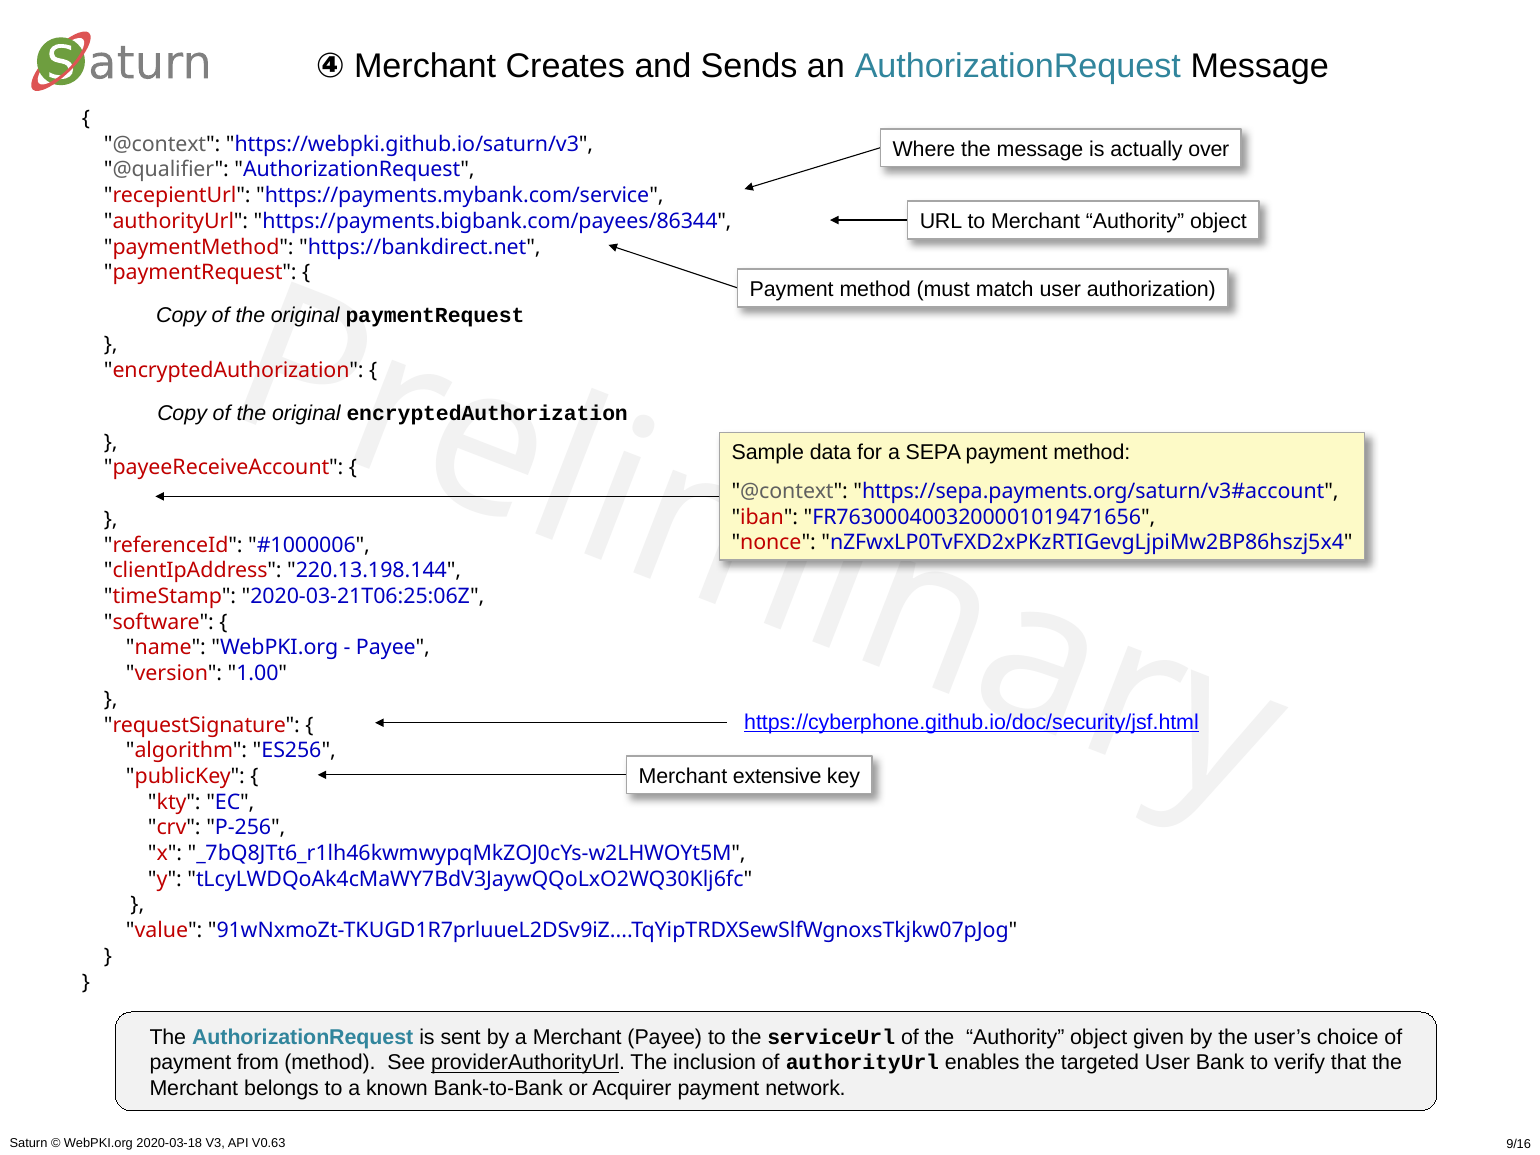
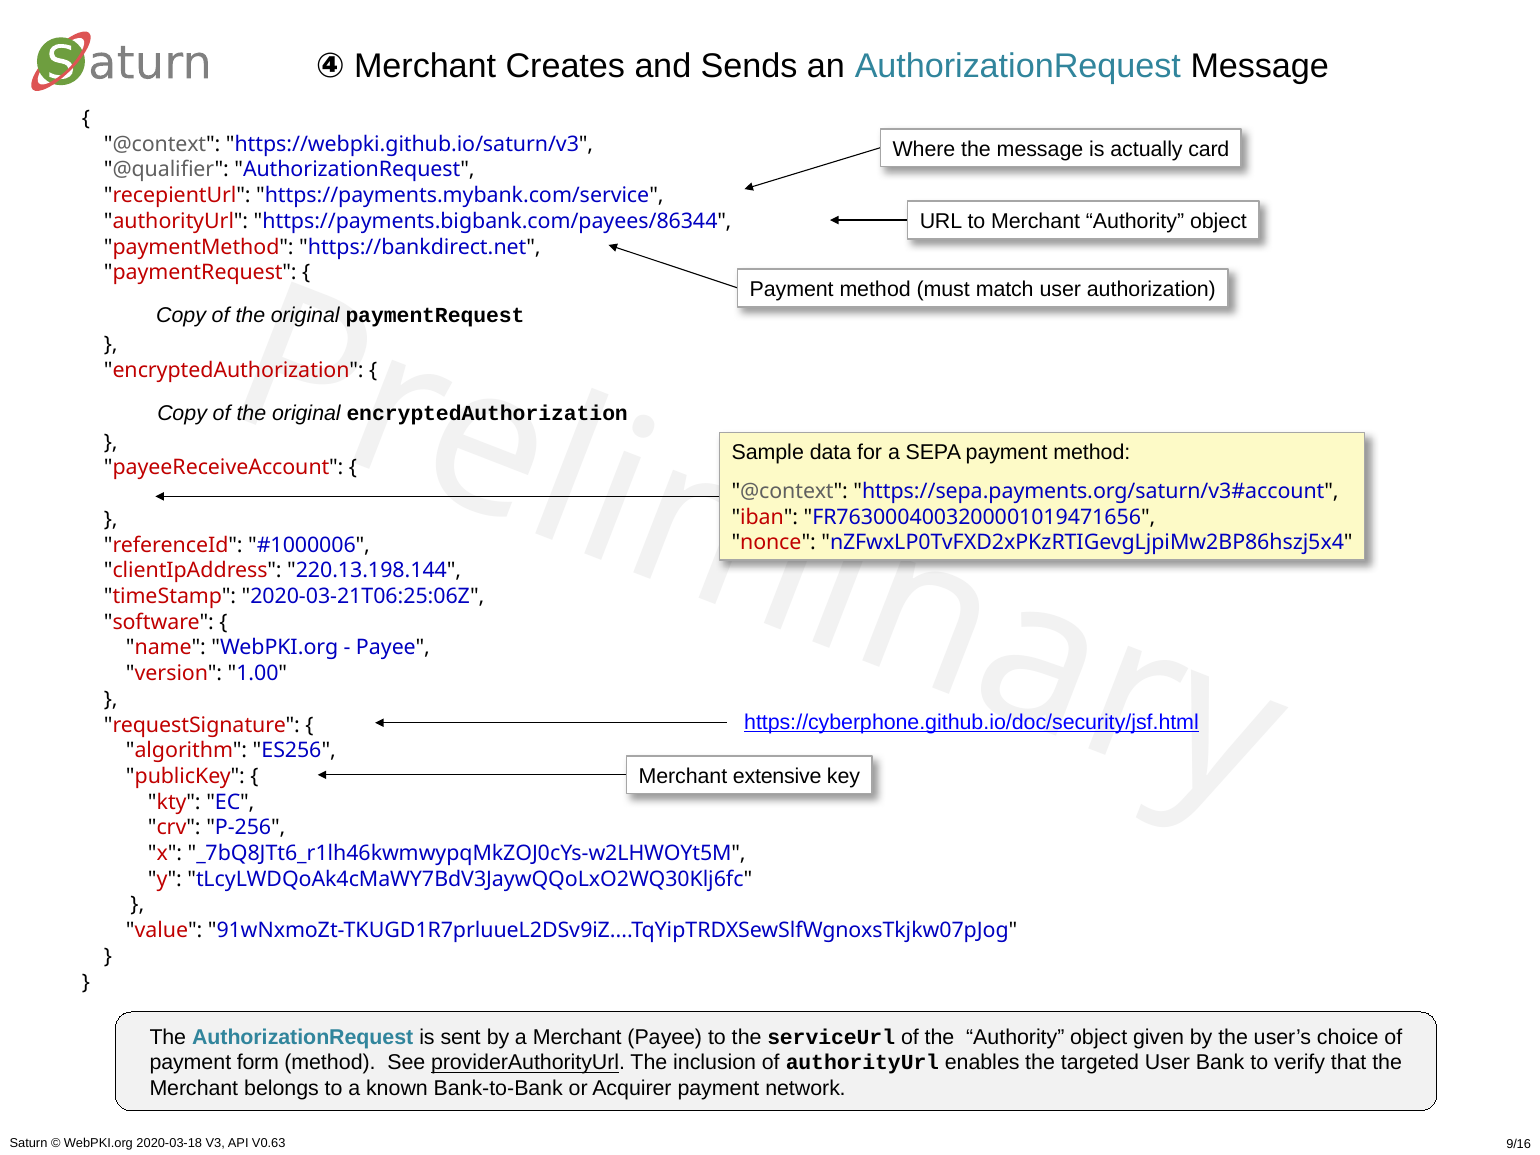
over: over -> card
from: from -> form
